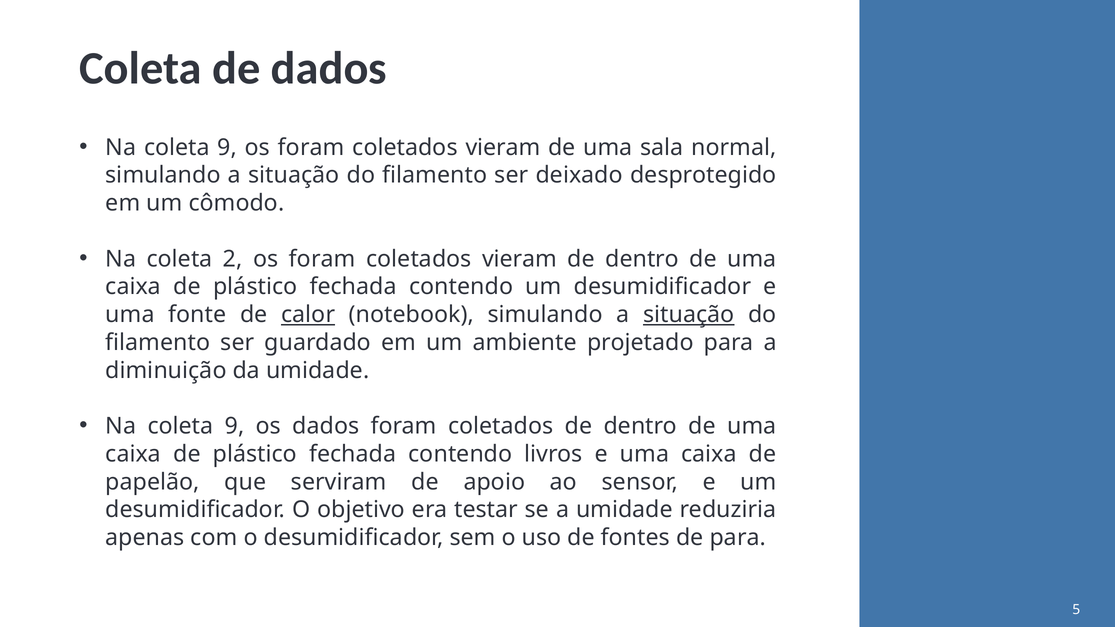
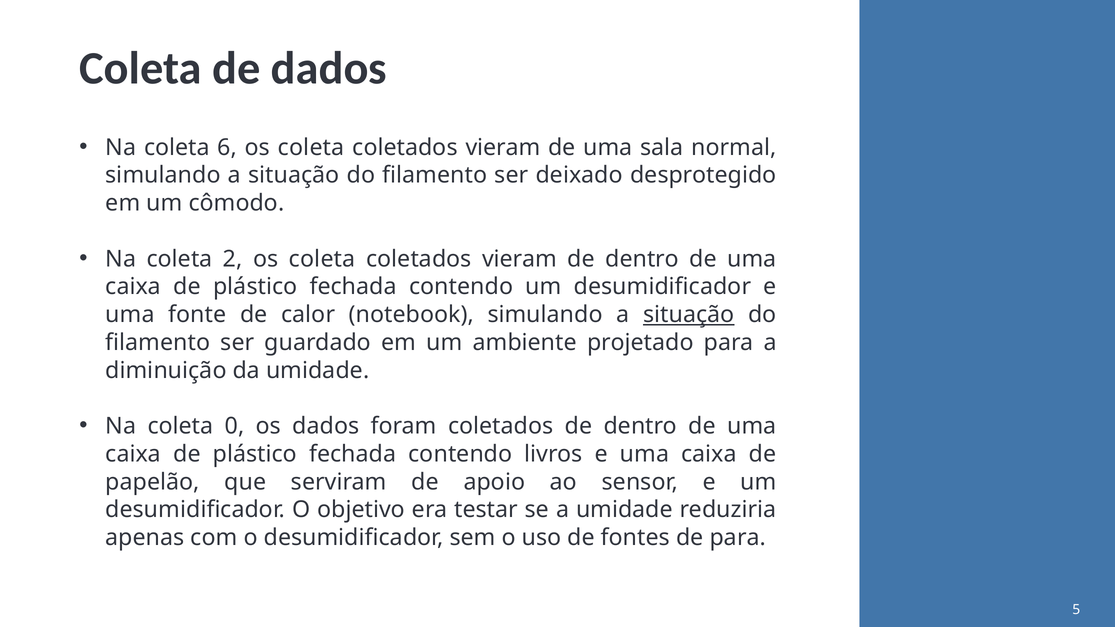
9 at (227, 147): 9 -> 6
foram at (311, 147): foram -> coleta
2 os foram: foram -> coleta
calor underline: present -> none
9 at (235, 426): 9 -> 0
